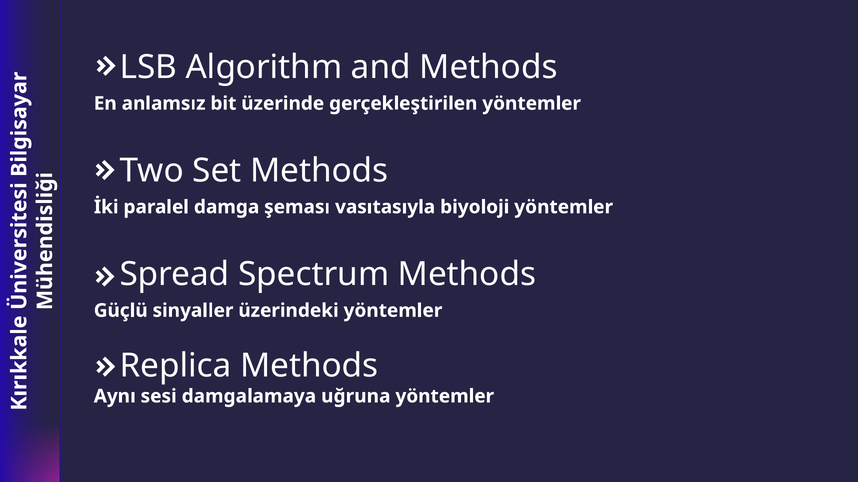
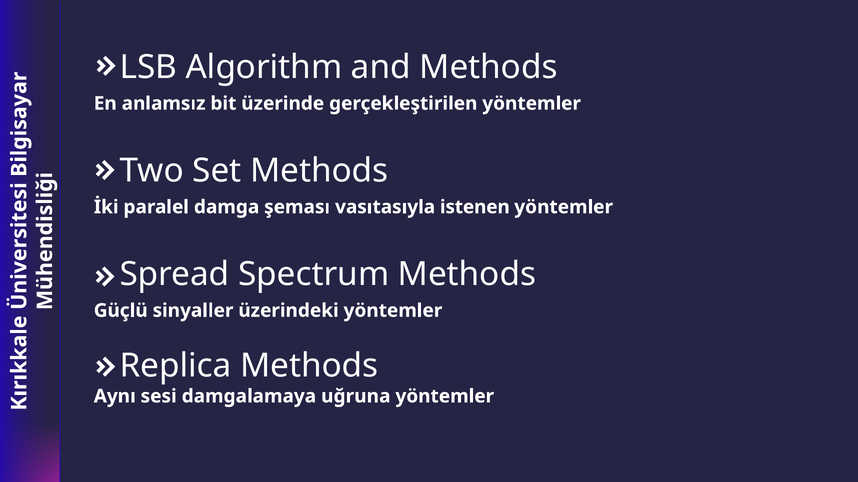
biyoloji: biyoloji -> istenen
